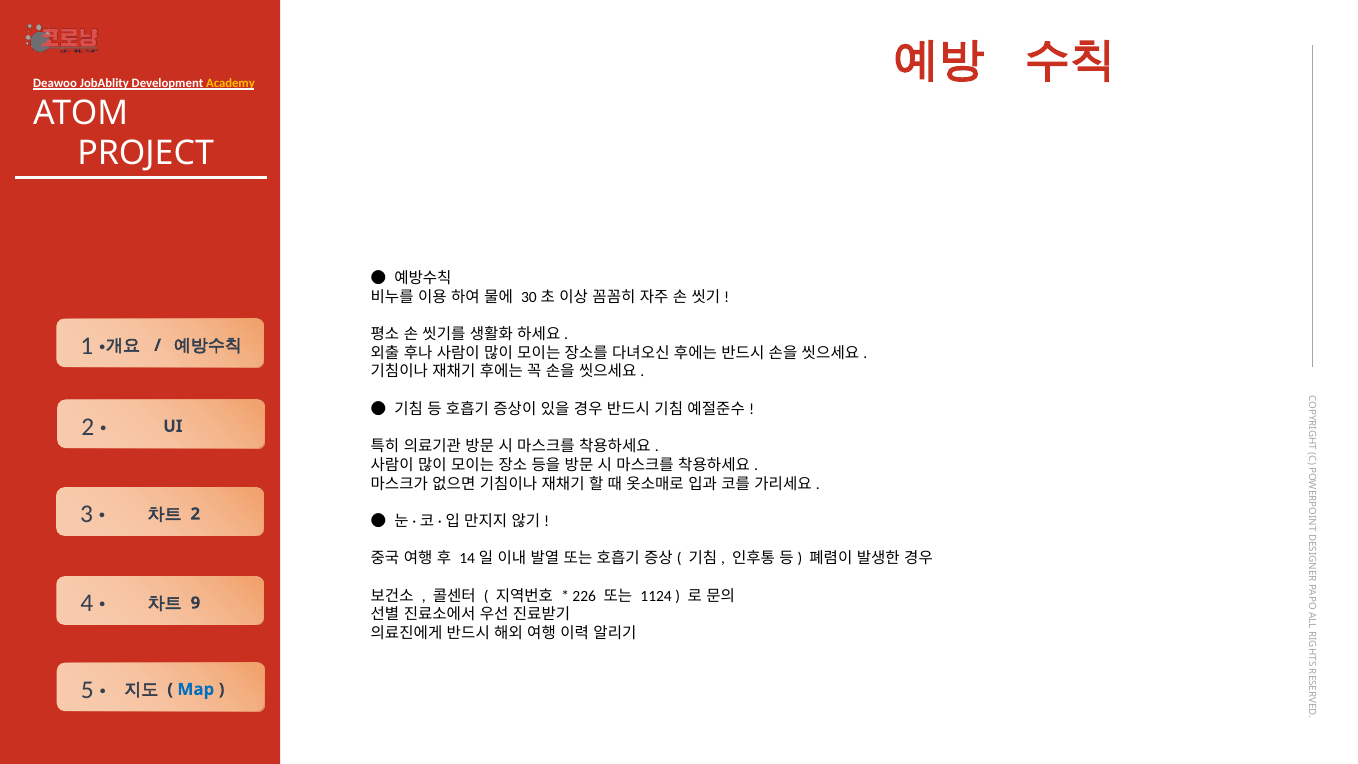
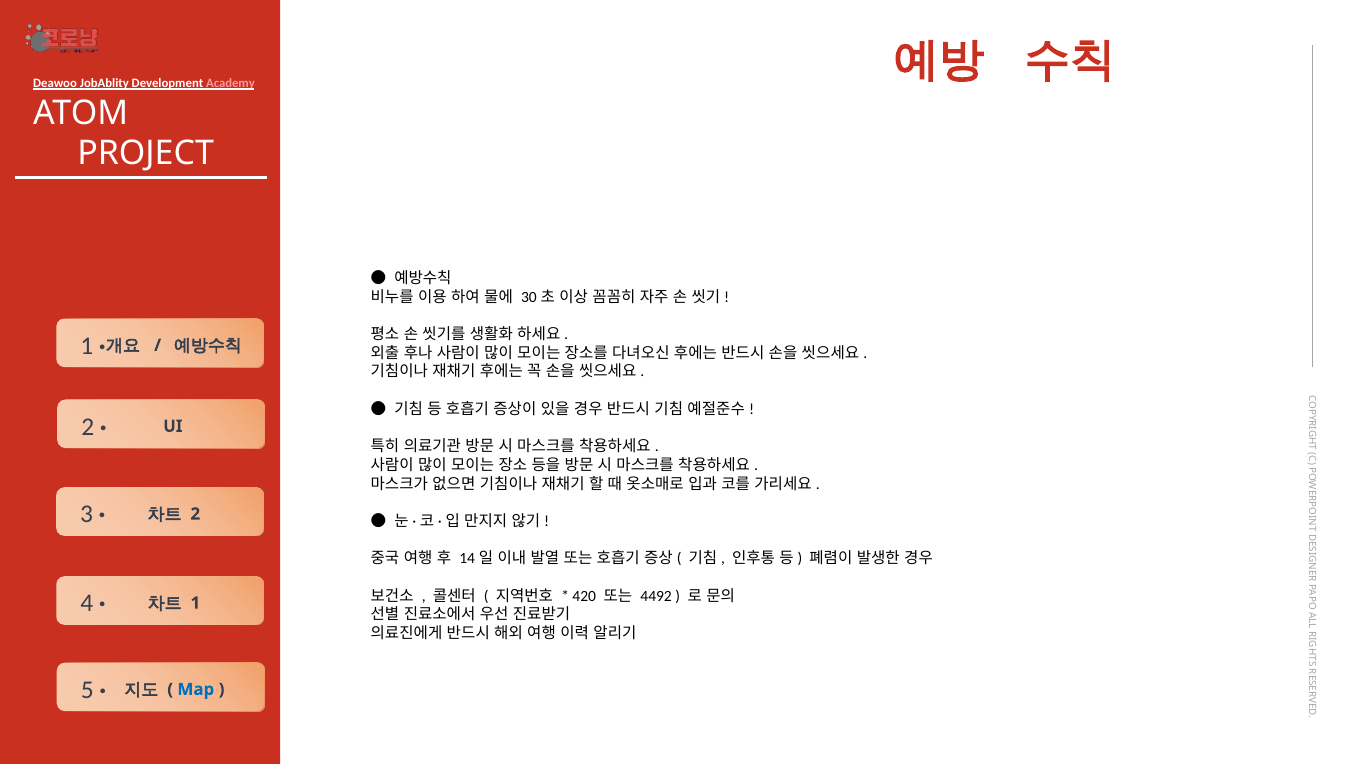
Academy colour: yellow -> pink
226: 226 -> 420
1124: 1124 -> 4492
9 at (195, 603): 9 -> 1
